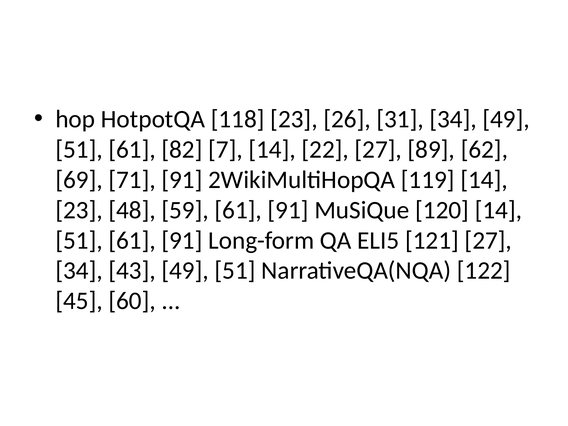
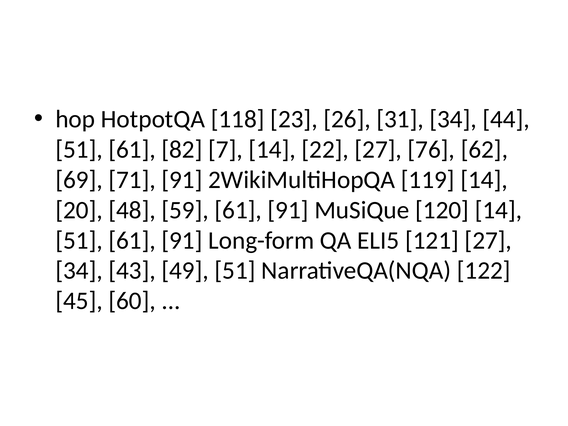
34 49: 49 -> 44
89: 89 -> 76
23 at (79, 210): 23 -> 20
